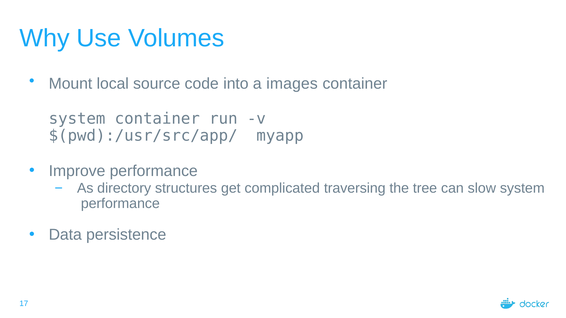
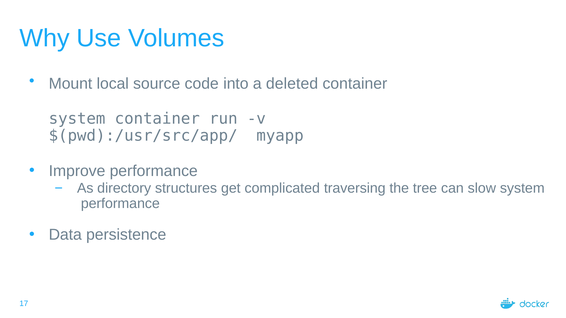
images: images -> deleted
